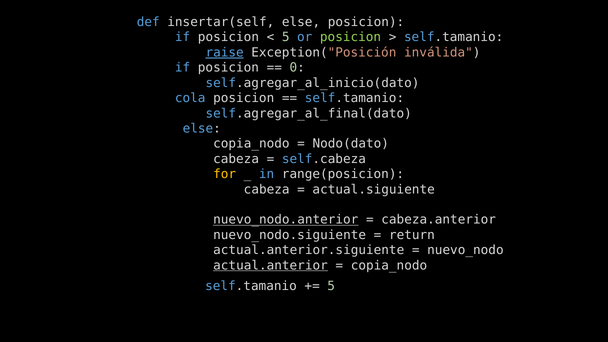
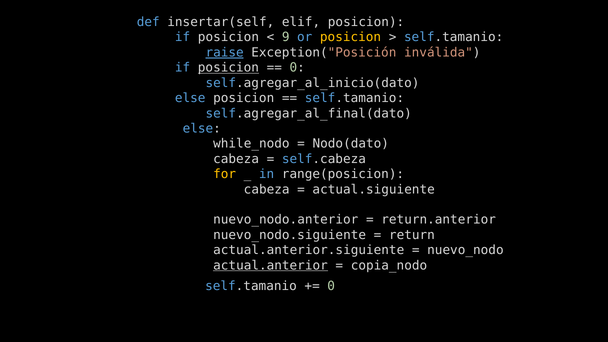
insertar(self else: else -> elif
5 at (286, 37): 5 -> 9
posicion at (351, 37) colour: light green -> yellow
posicion at (228, 68) underline: none -> present
cola at (190, 98): cola -> else
copia_nodo at (251, 144): copia_nodo -> while_nodo
nuevo_nodo.anterior underline: present -> none
cabeza.anterior: cabeza.anterior -> return.anterior
5 at (331, 286): 5 -> 0
